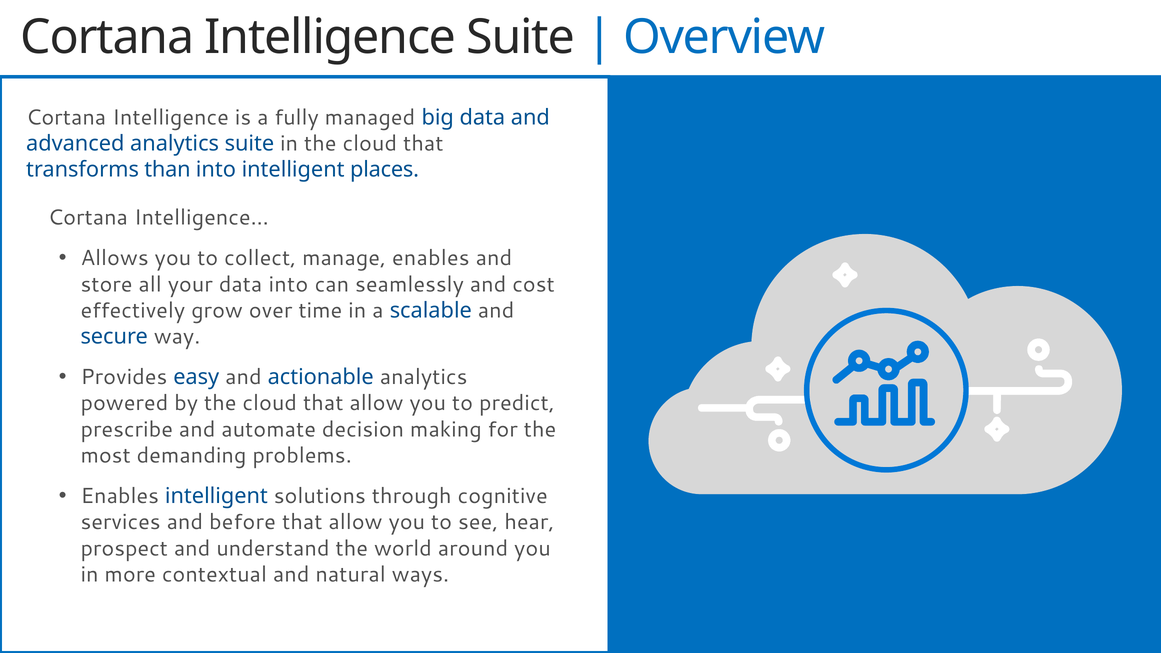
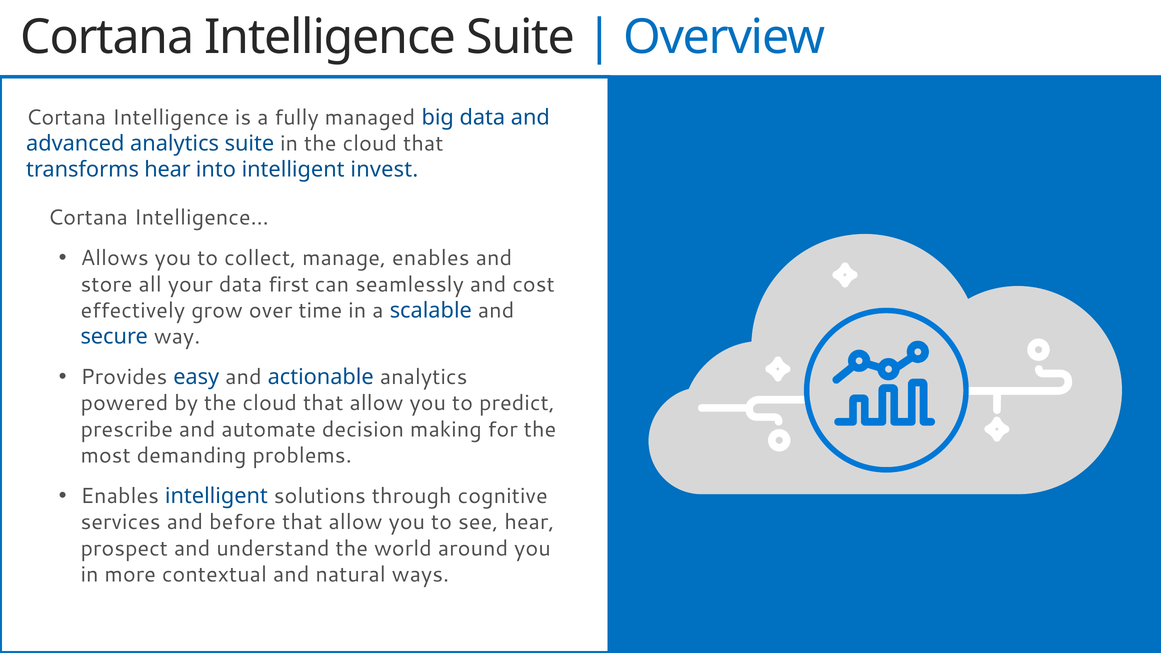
transforms than: than -> hear
places: places -> invest
data into: into -> first
